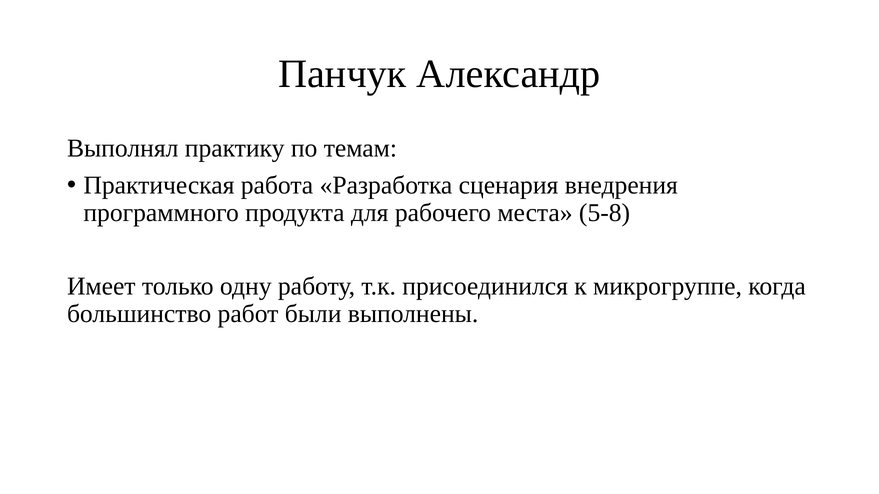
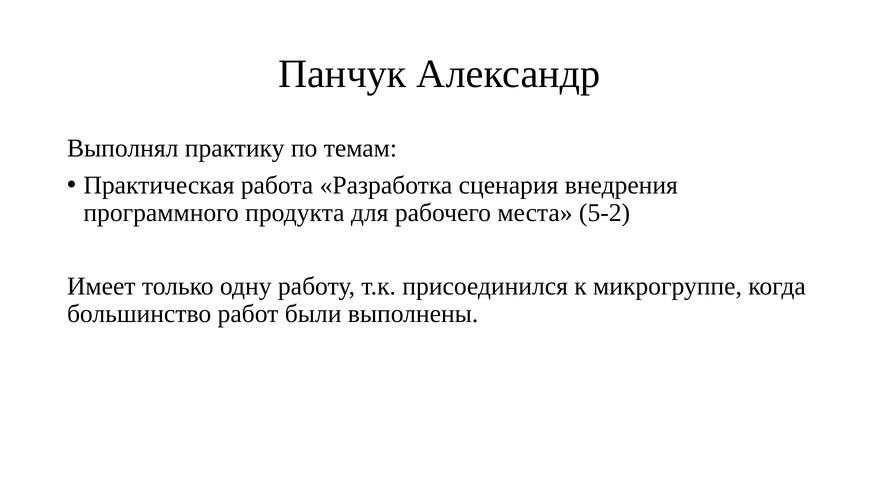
5-8: 5-8 -> 5-2
